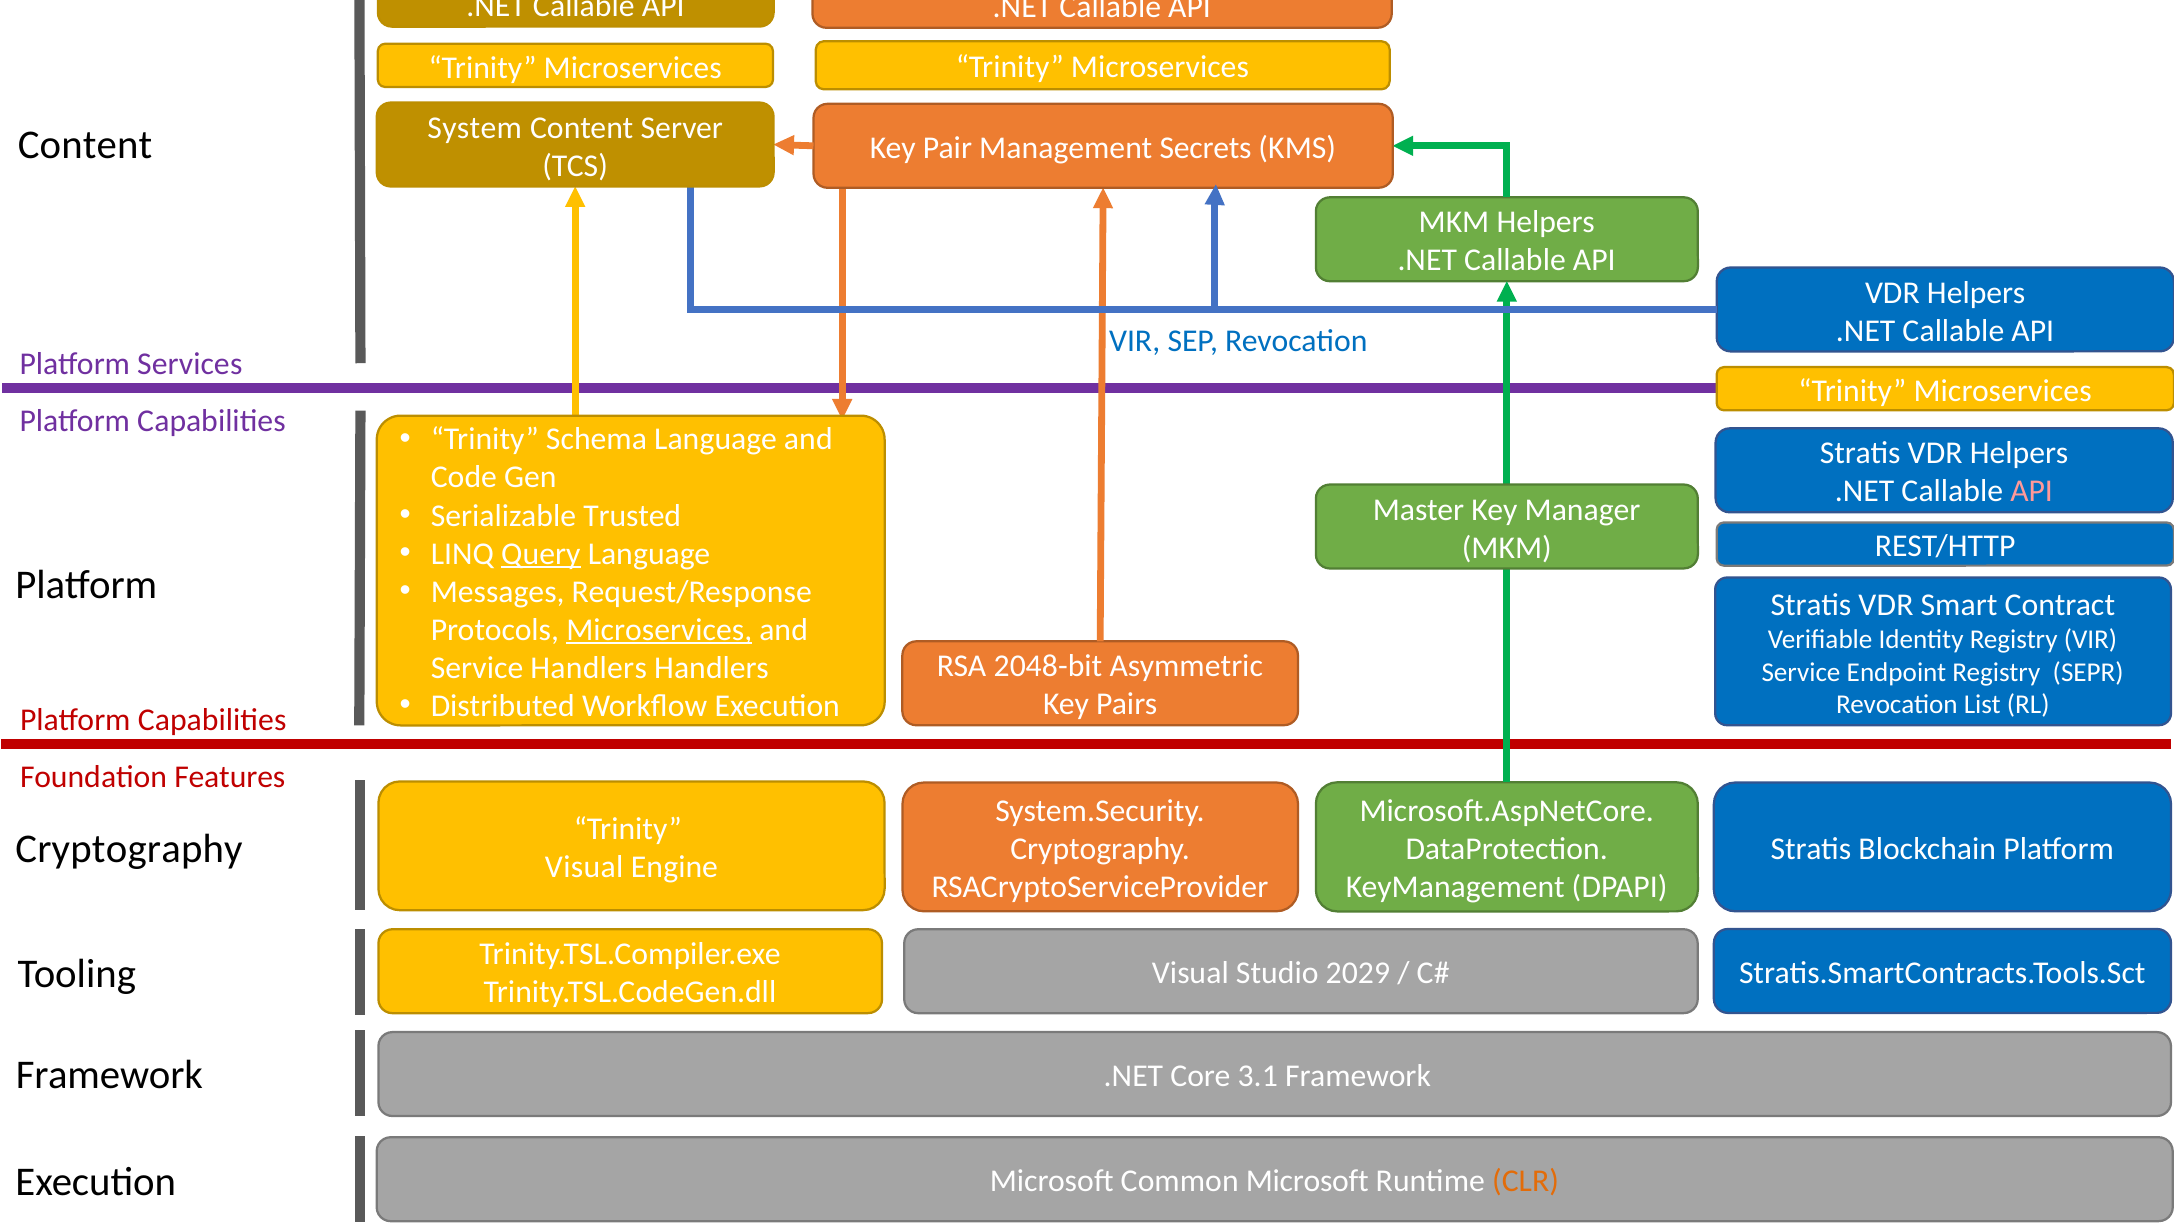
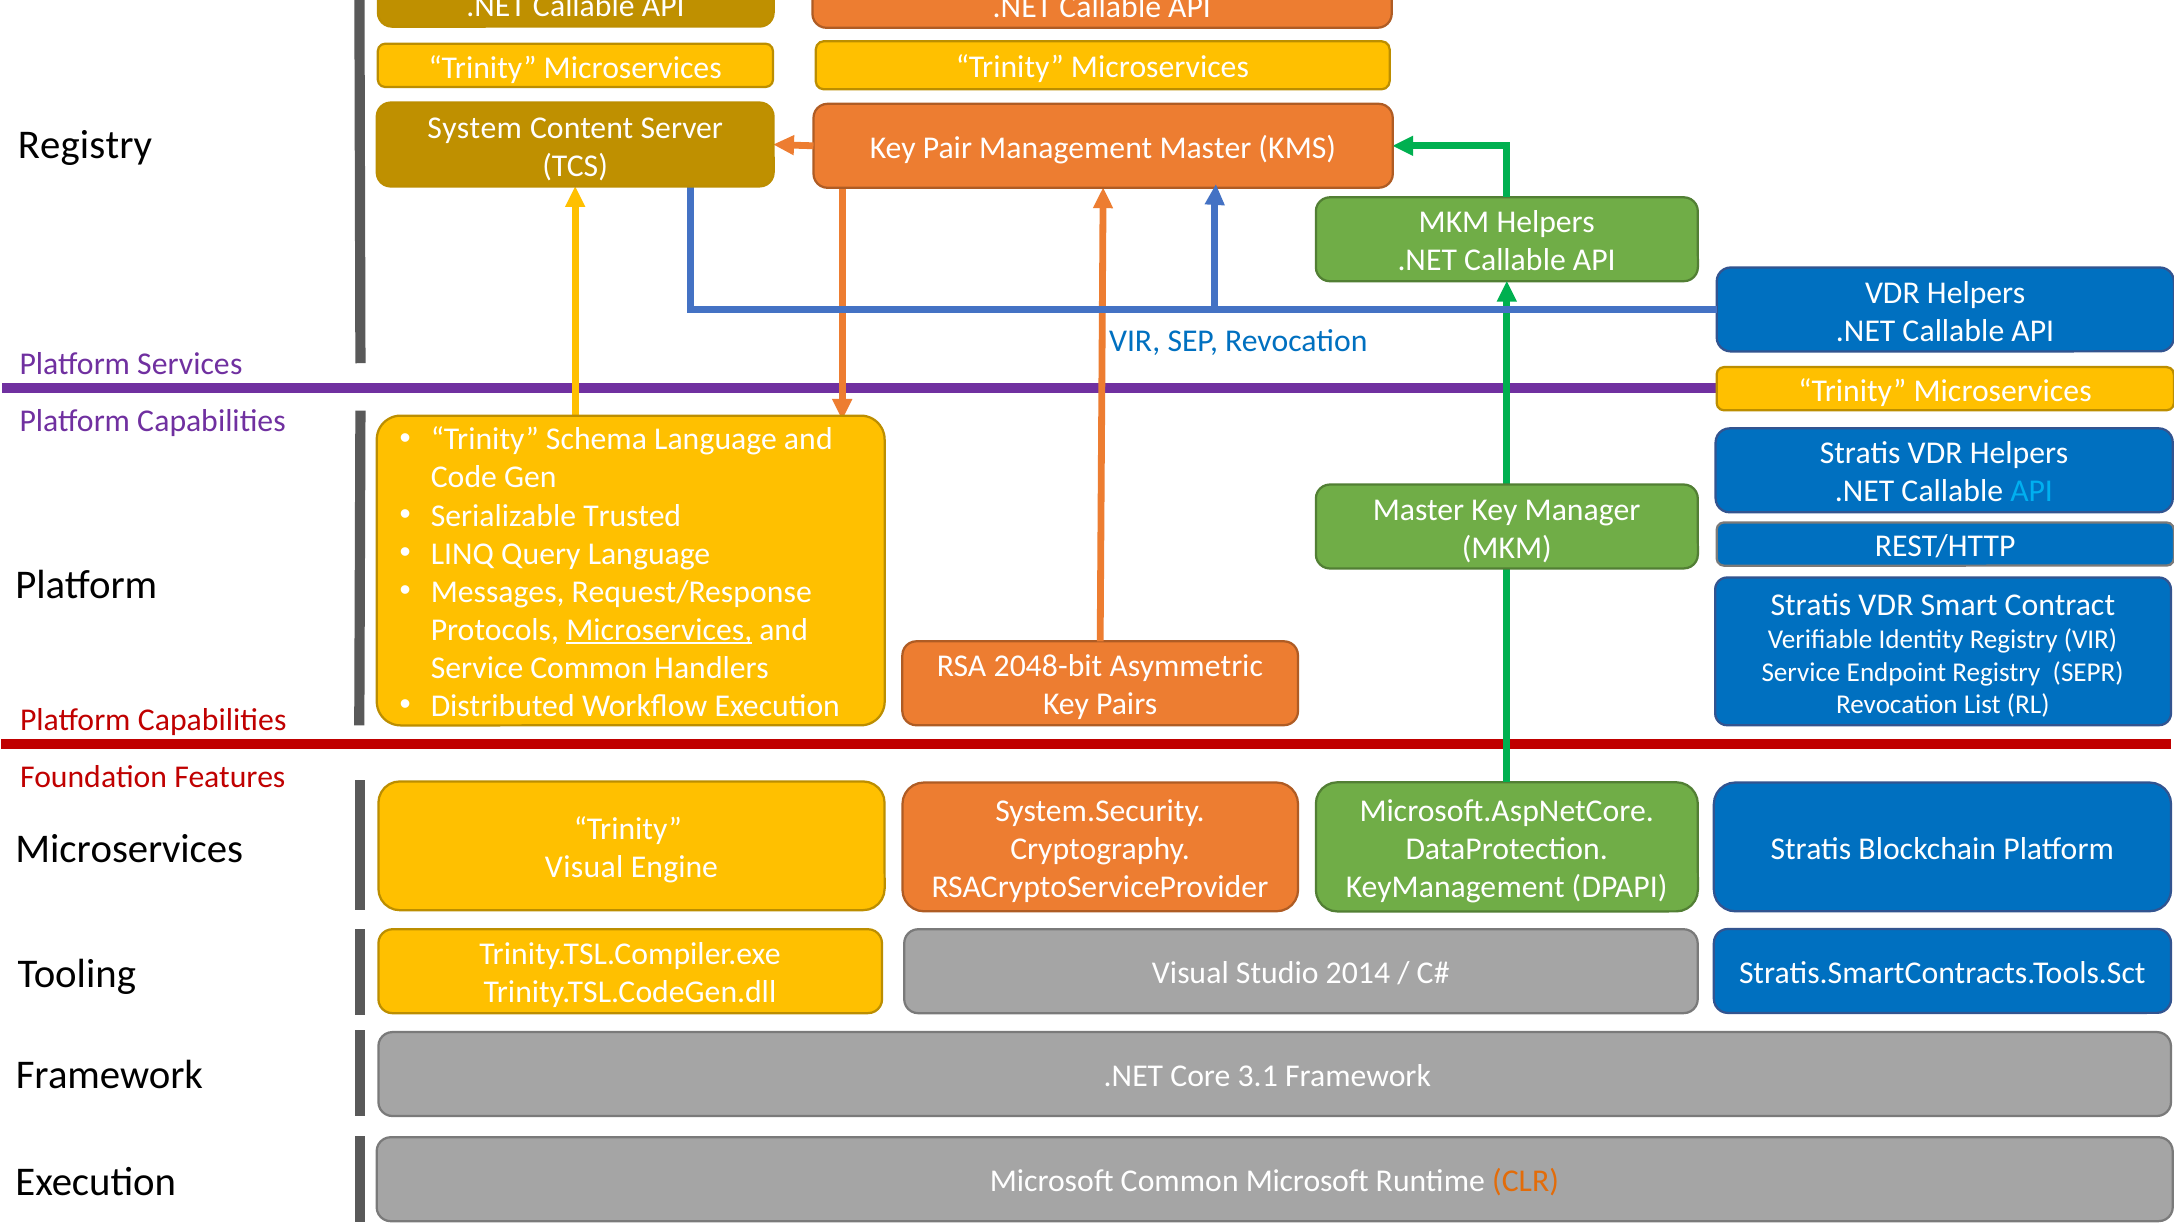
Content at (85, 145): Content -> Registry
Management Secrets: Secrets -> Master
API at (2032, 491) colour: pink -> light blue
Query underline: present -> none
Service Handlers: Handlers -> Common
Cryptography at (129, 849): Cryptography -> Microservices
2029: 2029 -> 2014
